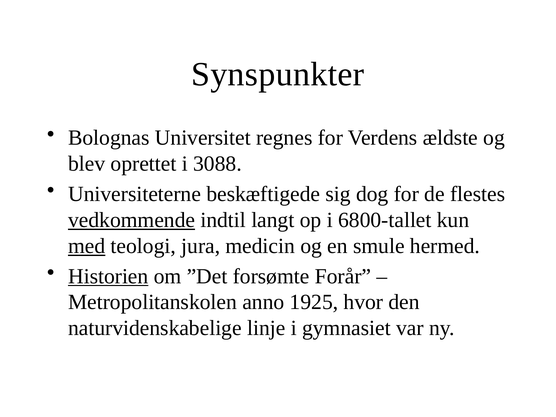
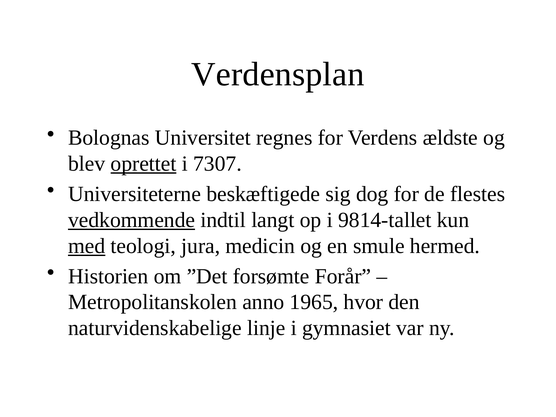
Synspunkter: Synspunkter -> Verdensplan
oprettet underline: none -> present
3088: 3088 -> 7307
6800-tallet: 6800-tallet -> 9814-tallet
Historien underline: present -> none
1925: 1925 -> 1965
